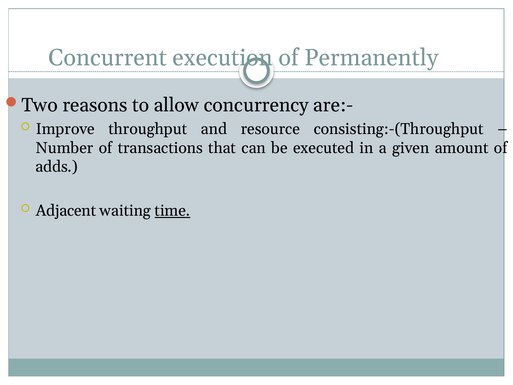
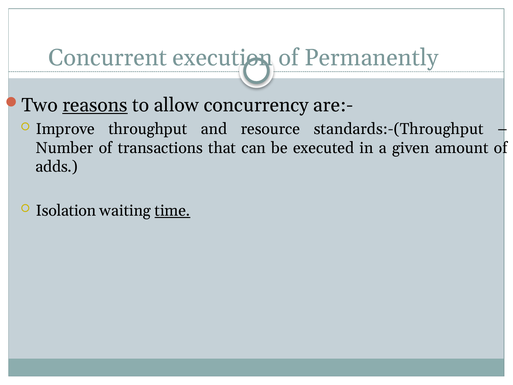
reasons underline: none -> present
consisting:-(Throughput: consisting:-(Throughput -> standards:-(Throughput
Adjacent: Adjacent -> Isolation
